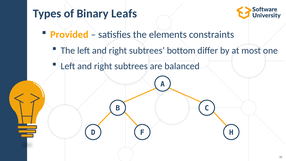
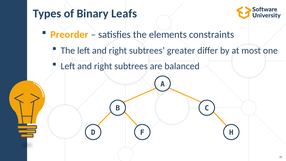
Provided: Provided -> Preorder
bottom: bottom -> greater
